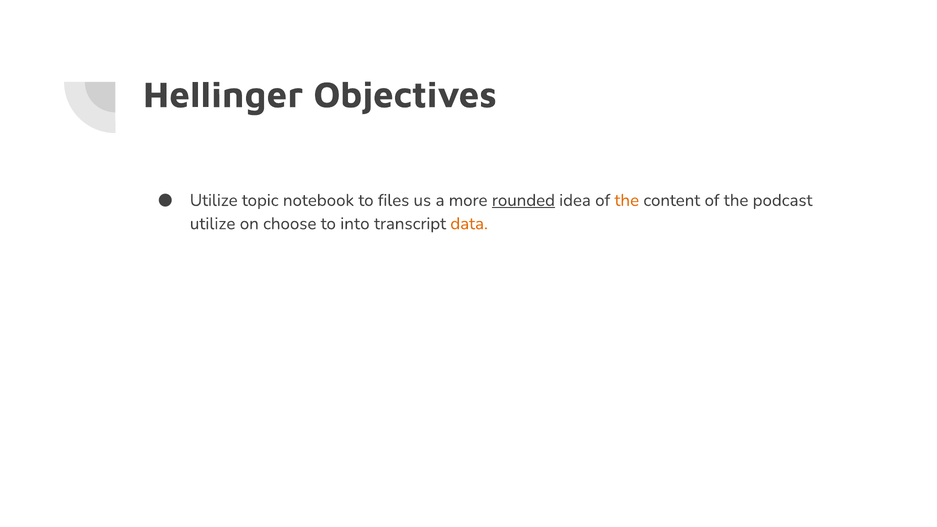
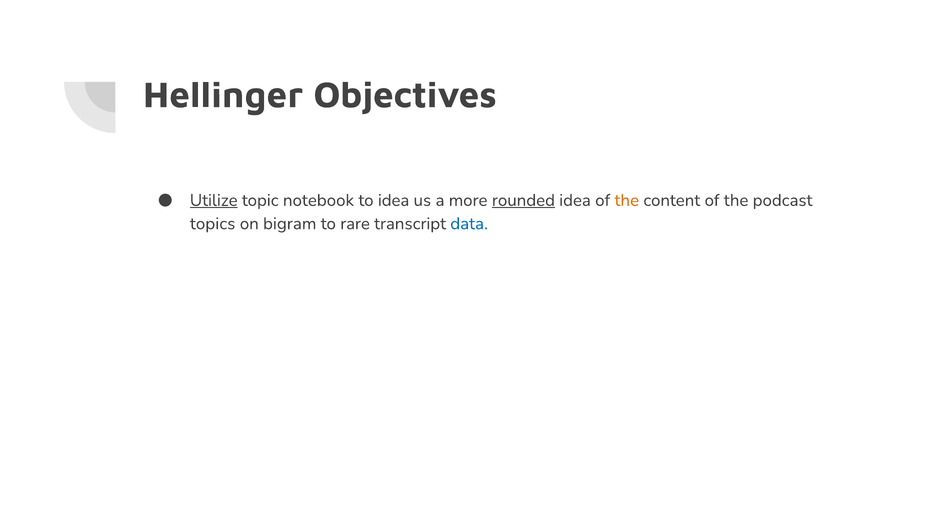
Utilize at (214, 200) underline: none -> present
to files: files -> idea
utilize at (213, 224): utilize -> topics
choose: choose -> bigram
into: into -> rare
data colour: orange -> blue
